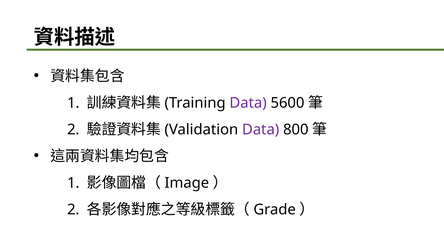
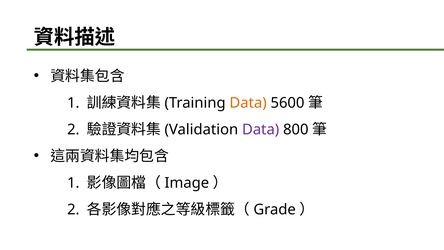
Data at (248, 103) colour: purple -> orange
